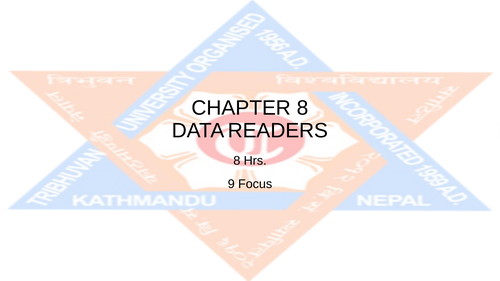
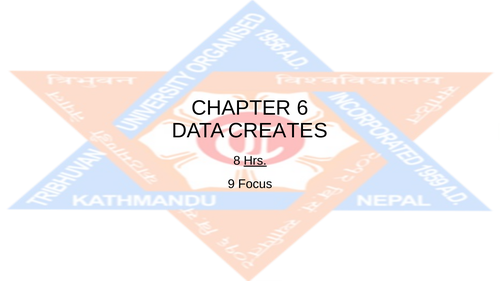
CHAPTER 8: 8 -> 6
READERS: READERS -> CREATES
Hrs underline: none -> present
